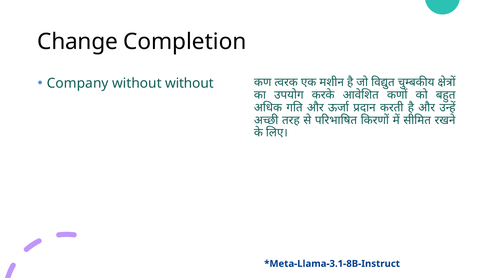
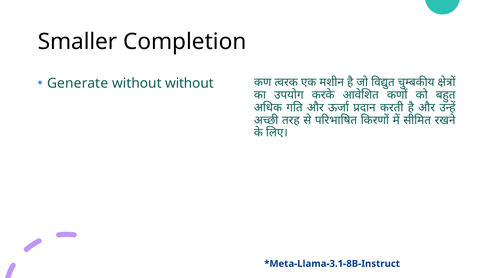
Change: Change -> Smaller
Company: Company -> Generate
